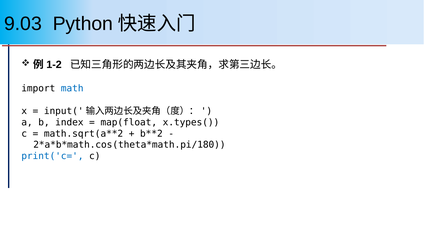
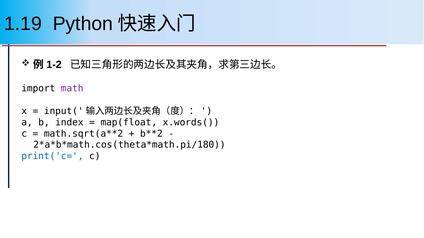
9.03: 9.03 -> 1.19
math colour: blue -> purple
x.types(: x.types( -> x.words(
